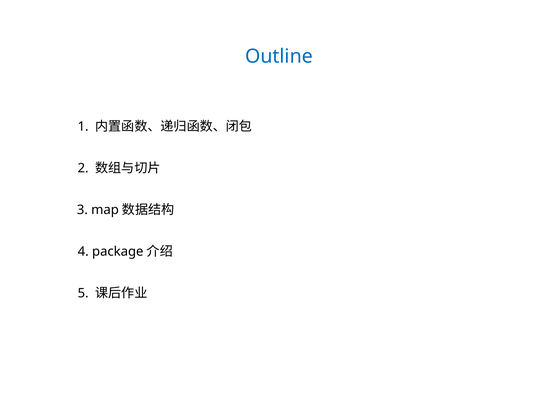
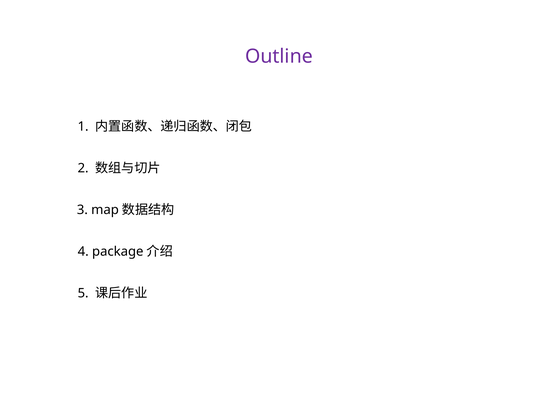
Outline colour: blue -> purple
